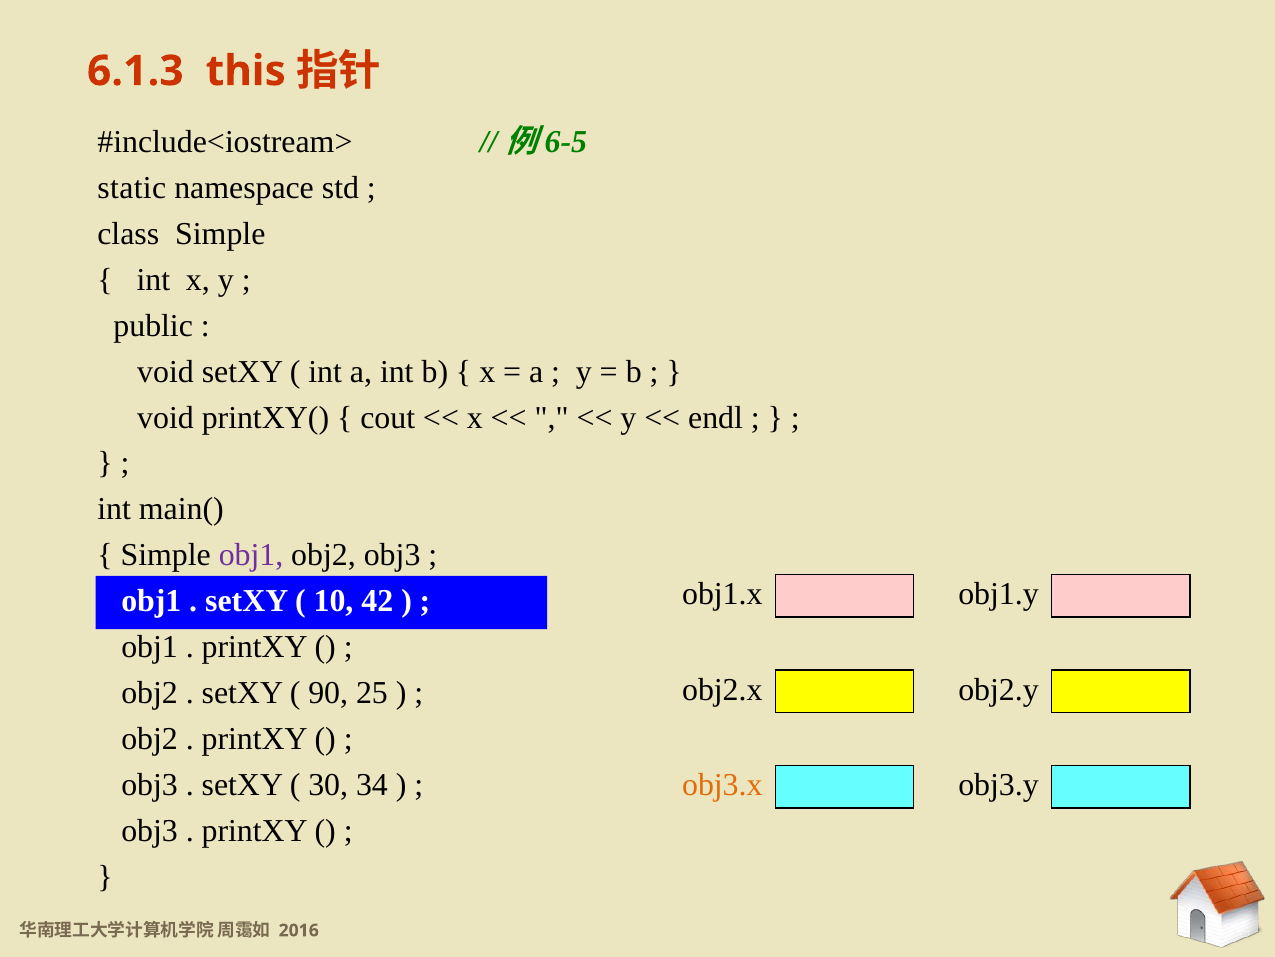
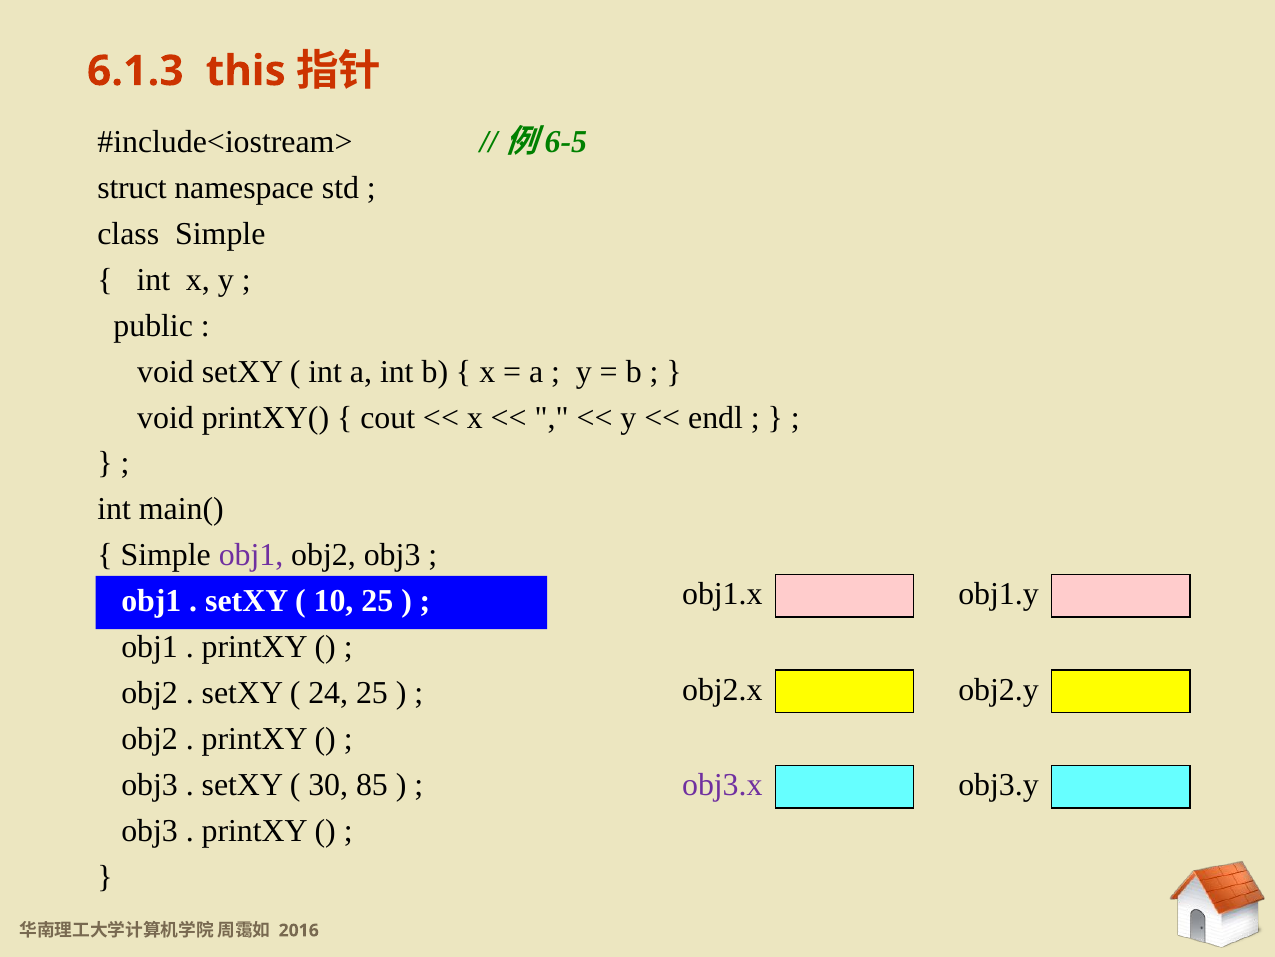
static: static -> struct
10 42: 42 -> 25
90: 90 -> 24
34: 34 -> 85
obj3.x colour: orange -> purple
